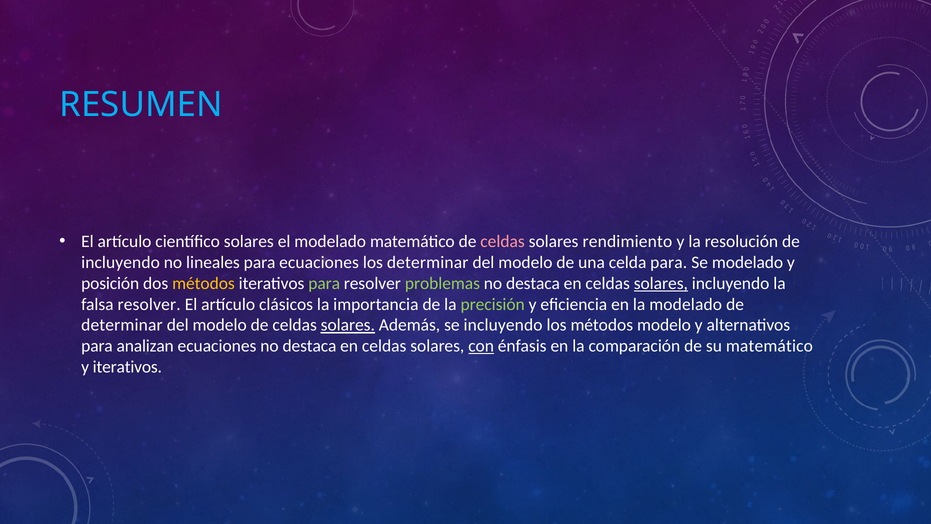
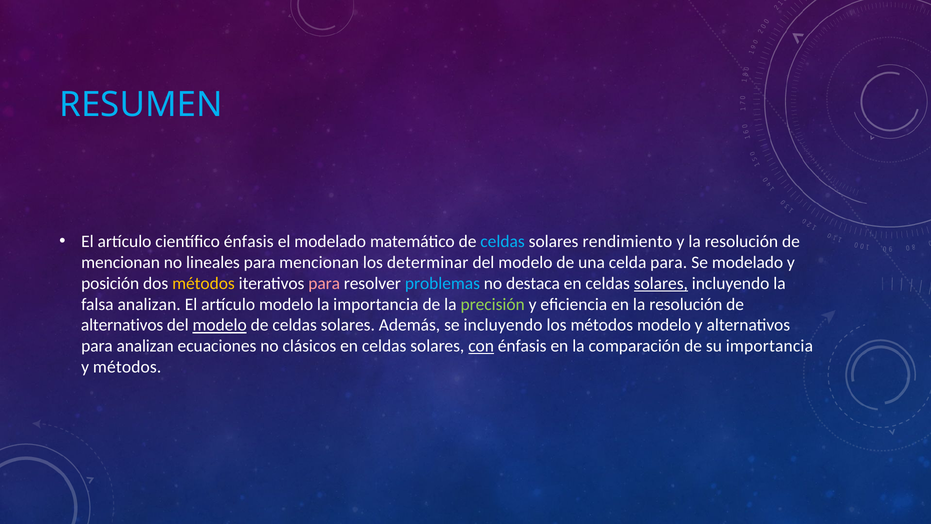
científico solares: solares -> énfasis
celdas at (503, 241) colour: pink -> light blue
incluyendo at (121, 262): incluyendo -> mencionan
para ecuaciones: ecuaciones -> mencionan
para at (324, 283) colour: light green -> pink
problemas colour: light green -> light blue
falsa resolver: resolver -> analizan
artículo clásicos: clásicos -> modelo
en la modelado: modelado -> resolución
determinar at (122, 325): determinar -> alternativos
modelo at (220, 325) underline: none -> present
solares at (348, 325) underline: present -> none
ecuaciones no destaca: destaca -> clásicos
su matemático: matemático -> importancia
y iterativos: iterativos -> métodos
